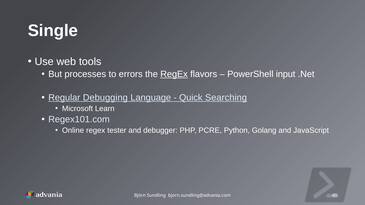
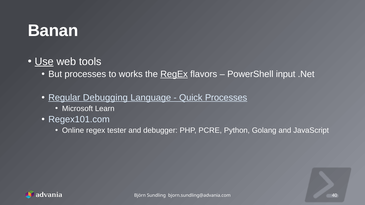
Single: Single -> Banan
Use underline: none -> present
errors: errors -> works
Quick Searching: Searching -> Processes
